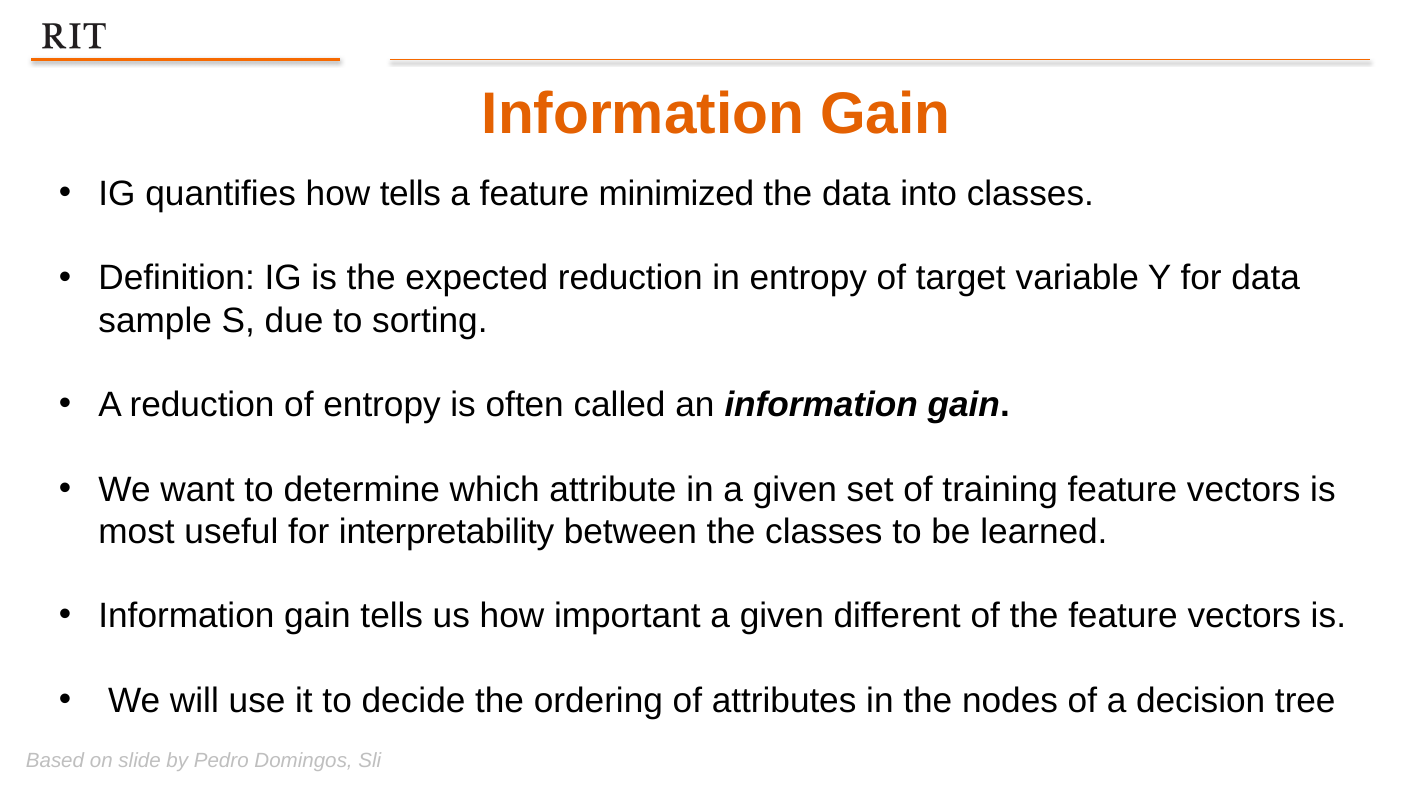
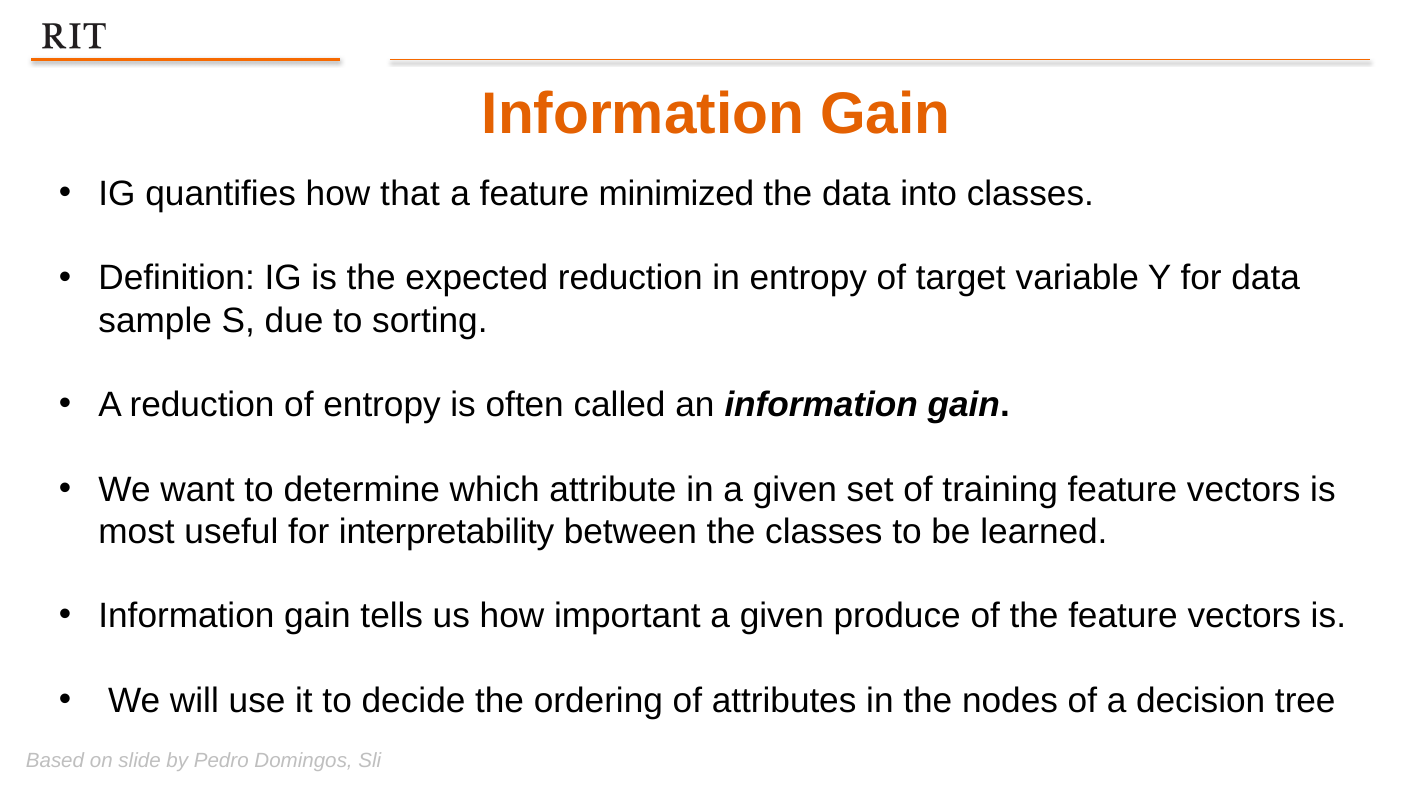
how tells: tells -> that
different: different -> produce
